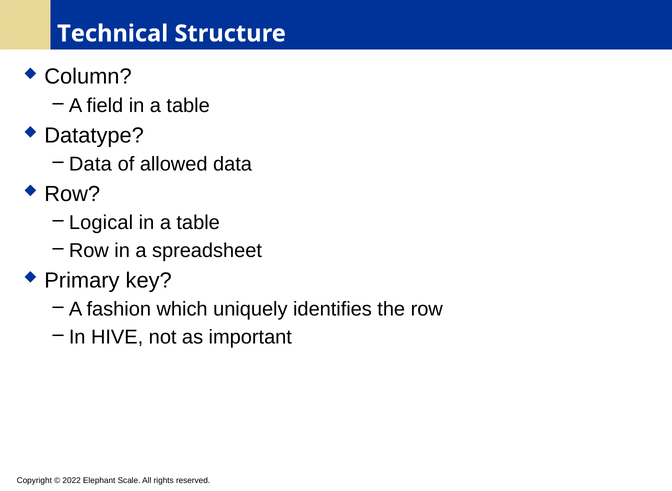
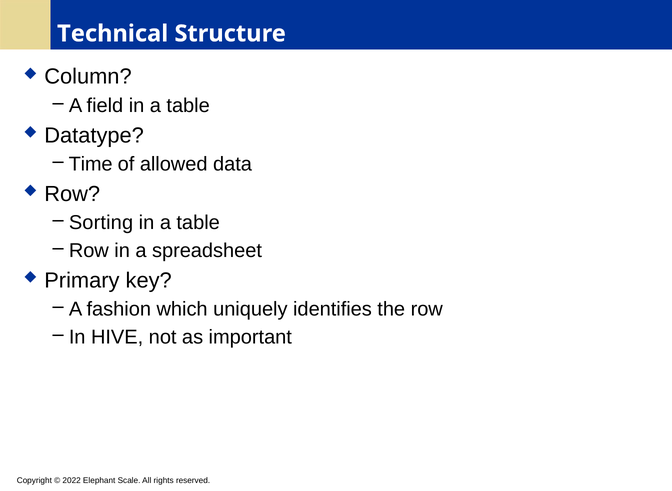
Data at (90, 165): Data -> Time
Logical: Logical -> Sorting
